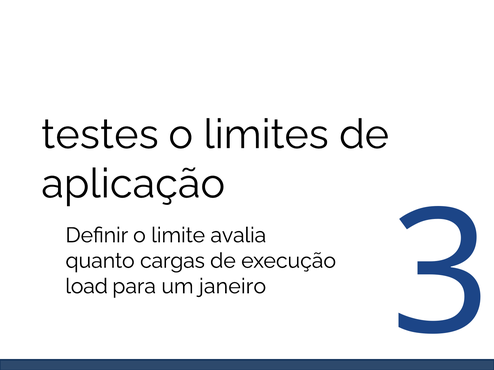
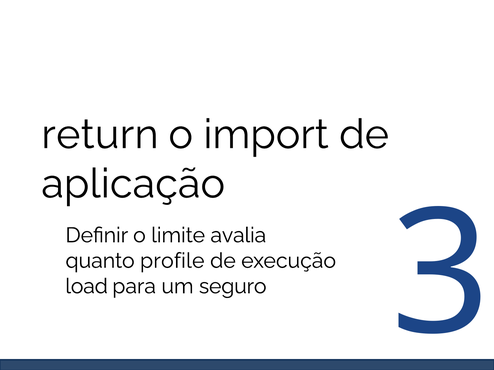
testes: testes -> return
limites: limites -> import
cargas: cargas -> profile
janeiro: janeiro -> seguro
